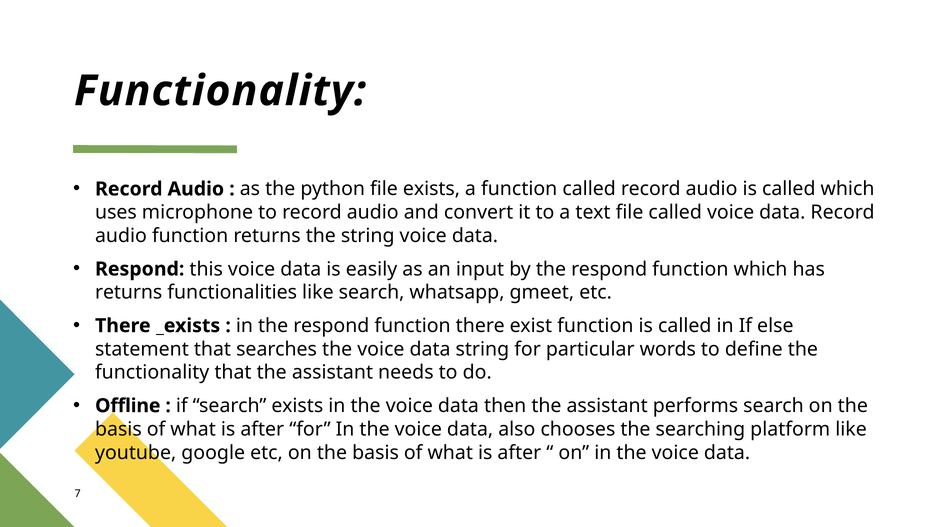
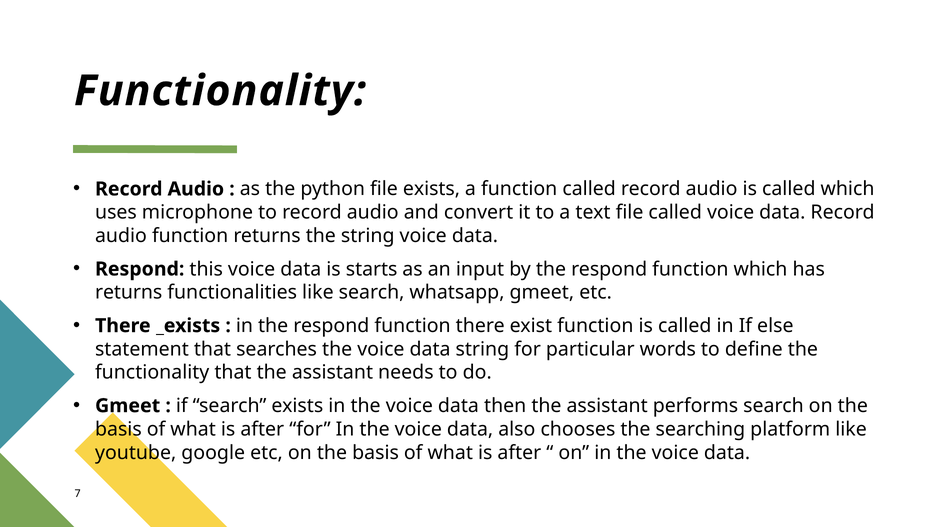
easily: easily -> starts
Offline at (128, 405): Offline -> Gmeet
